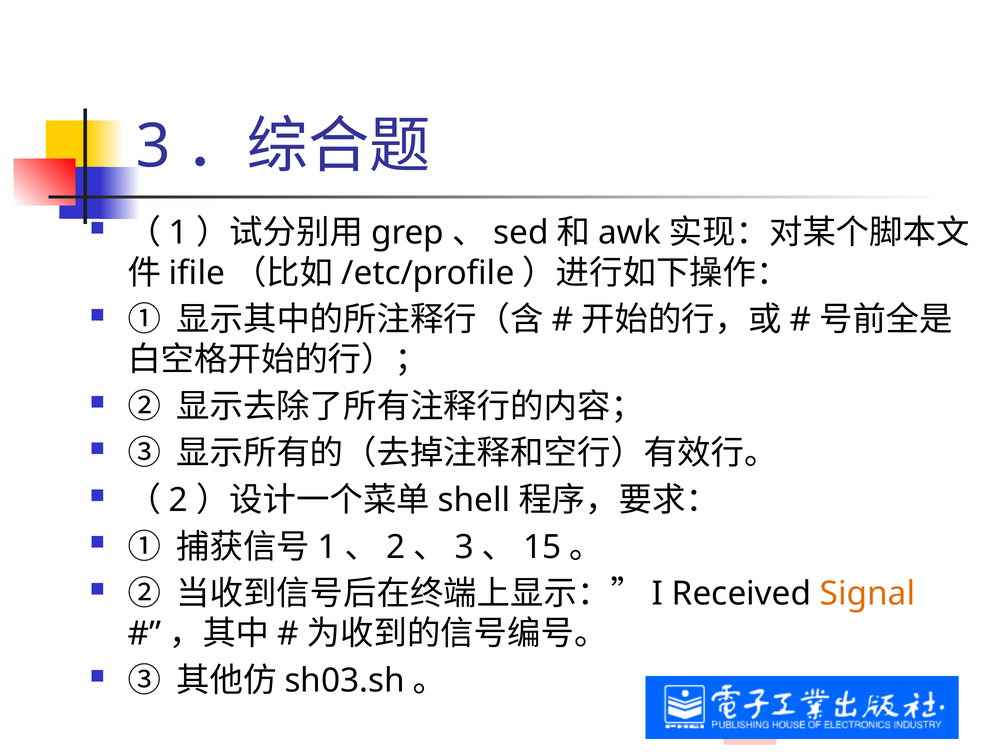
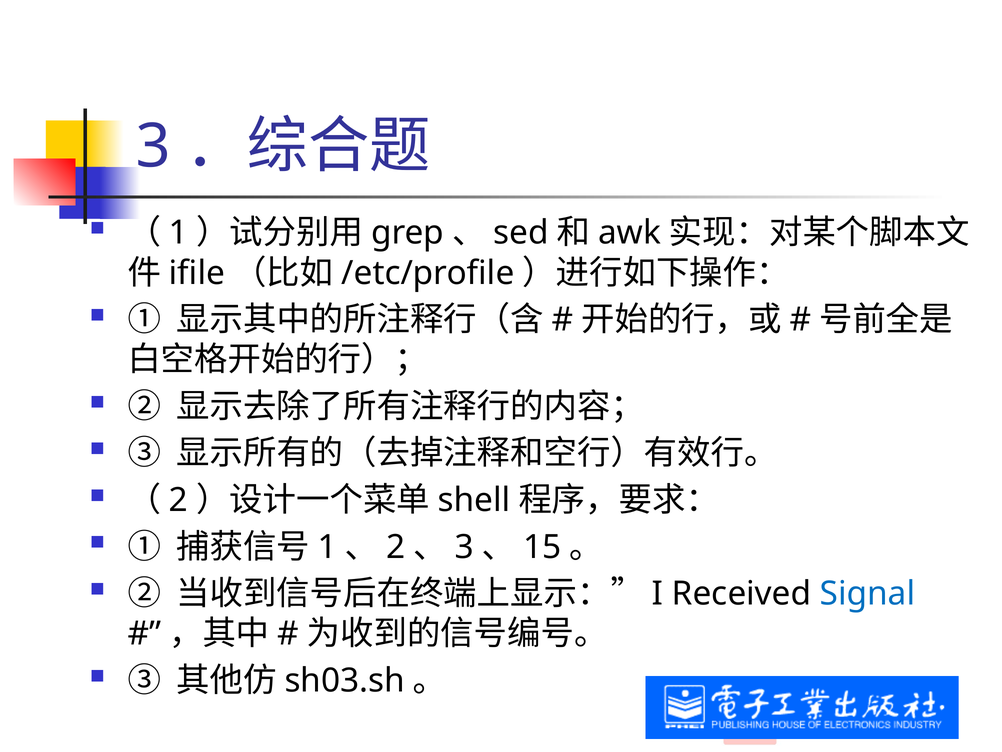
Signal colour: orange -> blue
